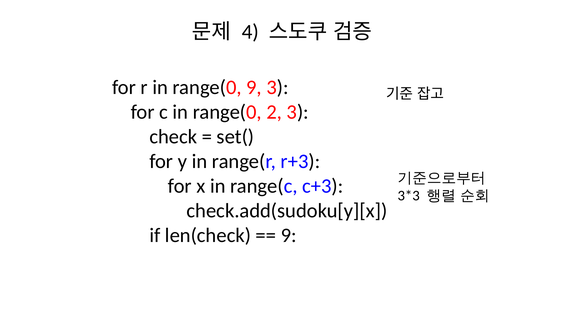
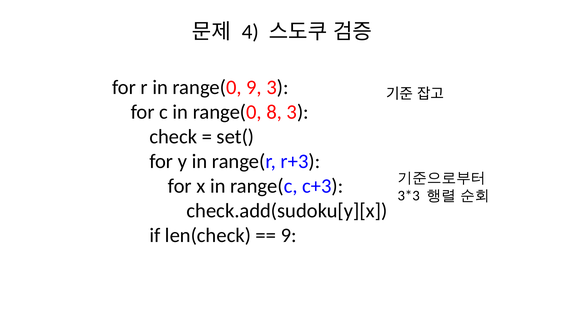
2: 2 -> 8
